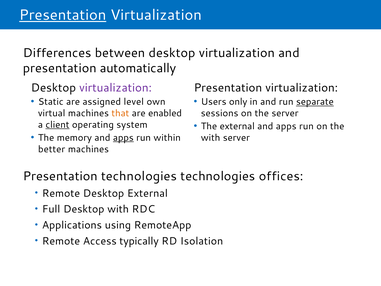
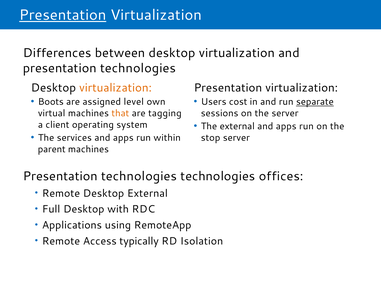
automatically at (138, 68): automatically -> technologies
virtualization at (115, 88) colour: purple -> orange
Static: Static -> Boots
only: only -> cost
enabled: enabled -> tagging
client underline: present -> none
memory: memory -> services
apps at (123, 138) underline: present -> none
with at (211, 138): with -> stop
better: better -> parent
